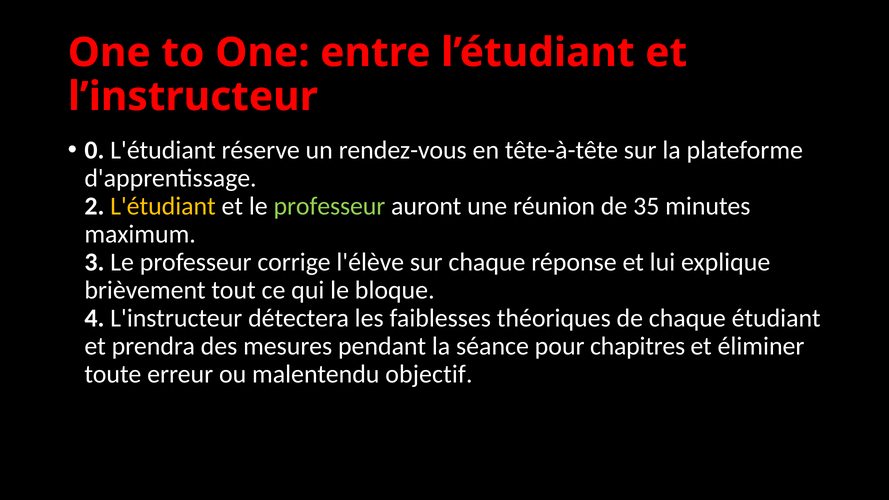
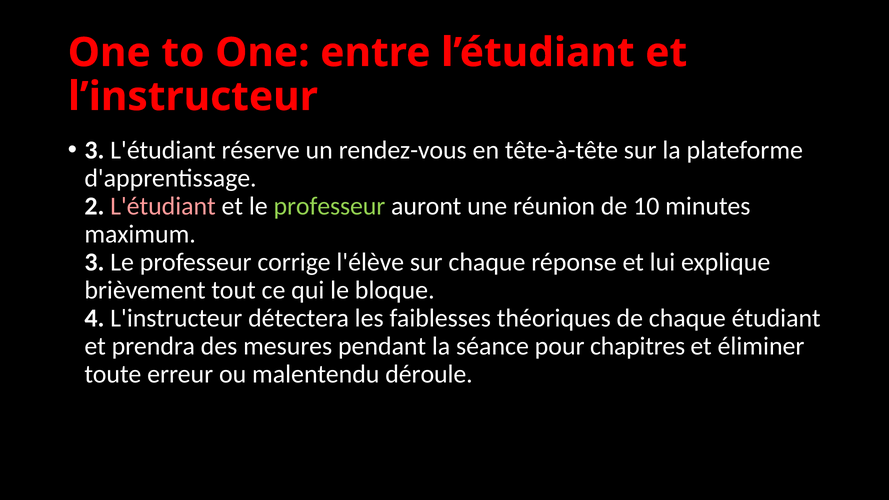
0 at (94, 150): 0 -> 3
L'étudiant at (163, 206) colour: yellow -> pink
35: 35 -> 10
objectif: objectif -> déroule
